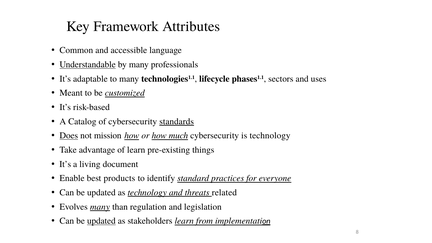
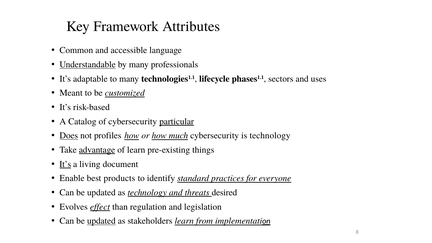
standards: standards -> particular
mission: mission -> profiles
advantage underline: none -> present
It’s at (65, 164) underline: none -> present
related: related -> desired
Evolves many: many -> effect
